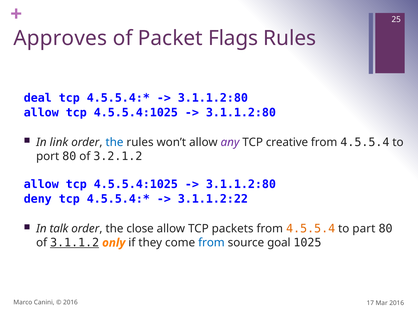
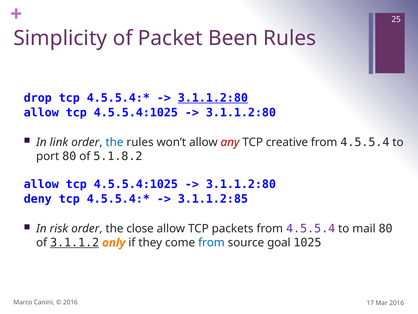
Approves: Approves -> Simplicity
Flags: Flags -> Been
deal: deal -> drop
3.1.1.2:80 at (213, 98) underline: none -> present
any colour: purple -> red
3.2.1.2: 3.2.1.2 -> 5.1.8.2
3.1.1.2:22: 3.1.1.2:22 -> 3.1.1.2:85
talk: talk -> risk
4.5.5.4 at (311, 228) colour: orange -> purple
part: part -> mail
